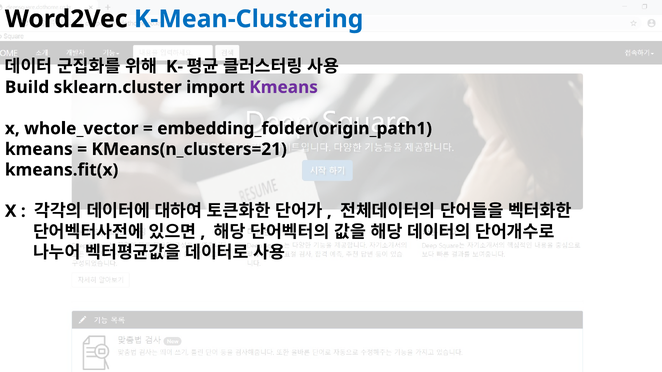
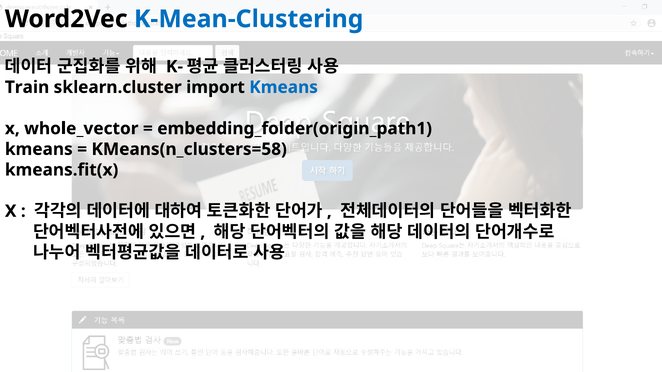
Build: Build -> Train
Kmeans at (284, 87) colour: purple -> blue
KMeans(n_clusters=21: KMeans(n_clusters=21 -> KMeans(n_clusters=58
